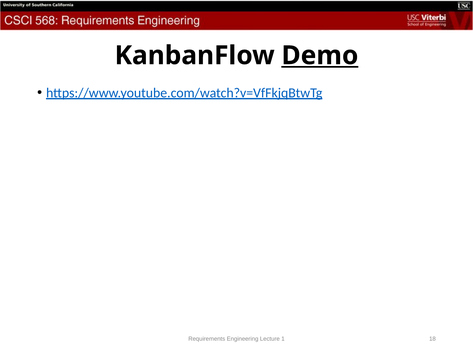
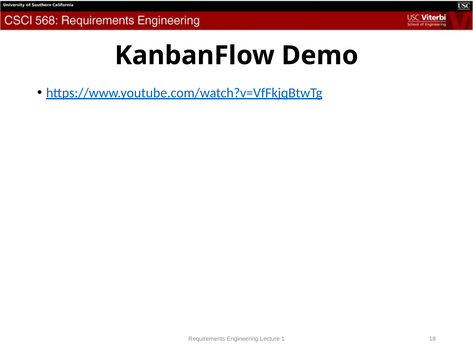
Demo underline: present -> none
